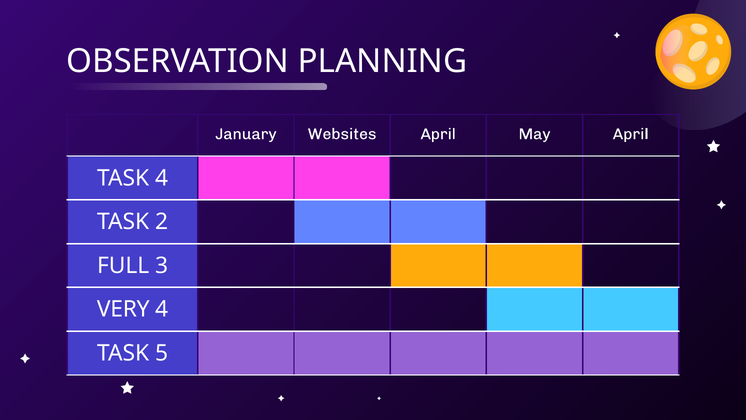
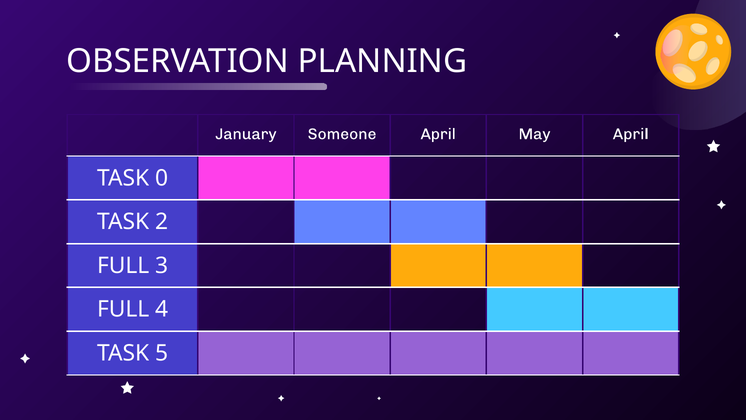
Websites: Websites -> Someone
TASK 4: 4 -> 0
VERY at (123, 309): VERY -> FULL
